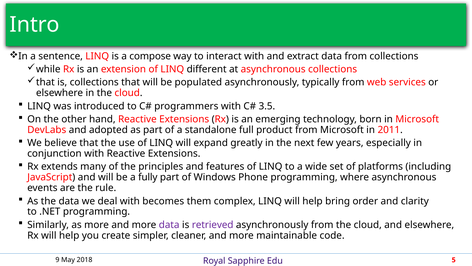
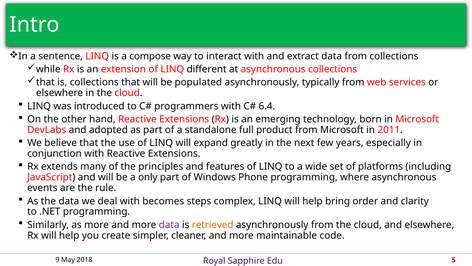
3.5: 3.5 -> 6.4
fully: fully -> only
them: them -> steps
retrieved colour: purple -> orange
